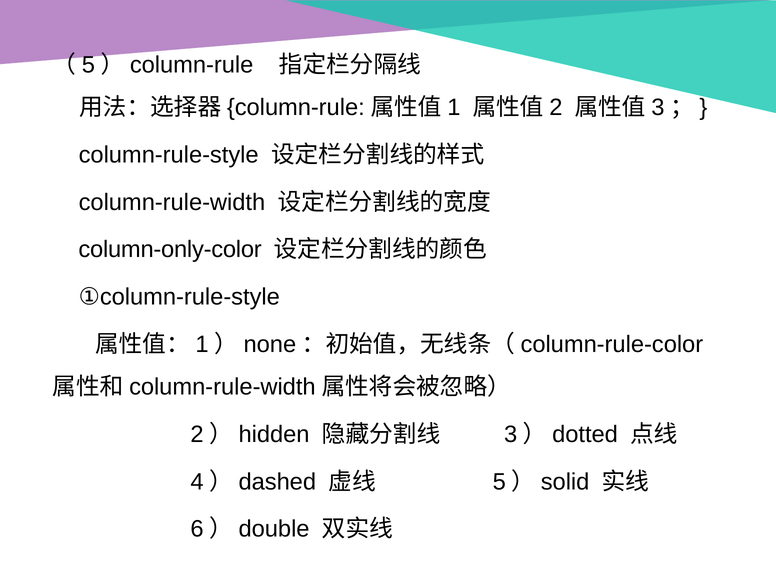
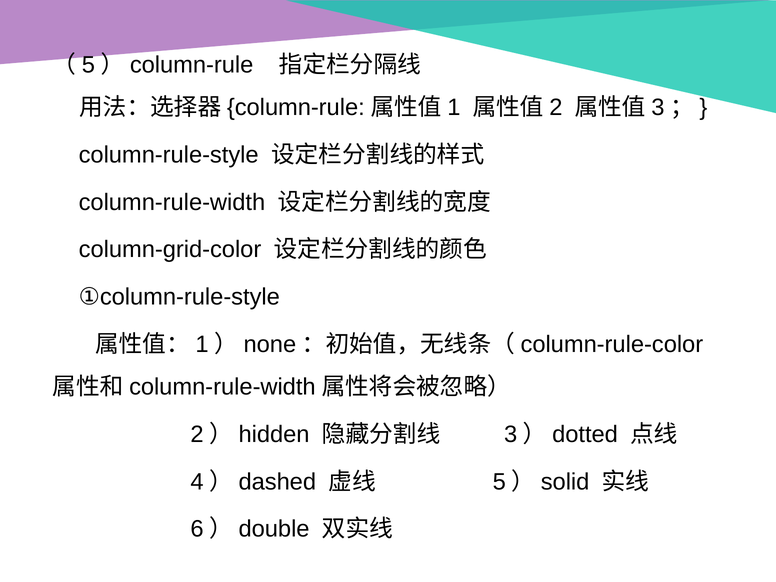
column-only-color: column-only-color -> column-grid-color
